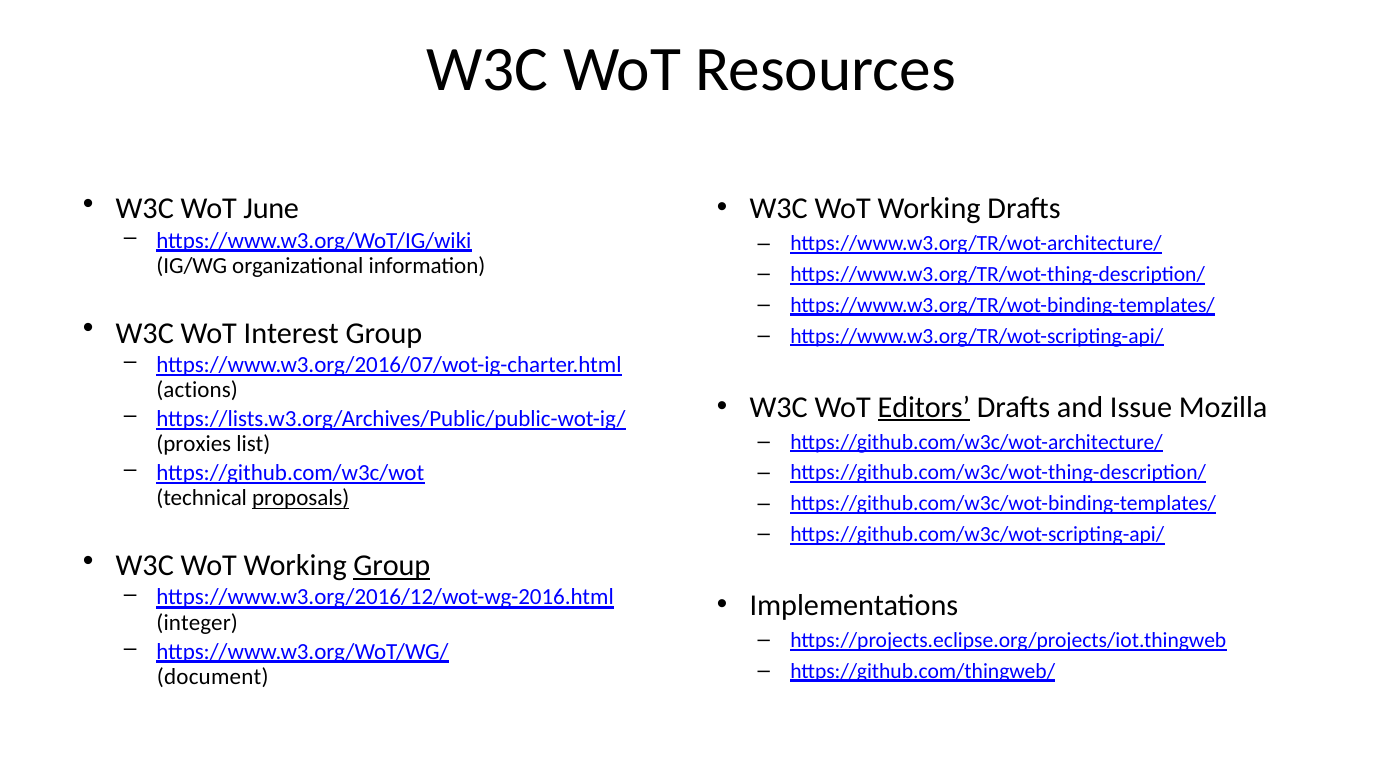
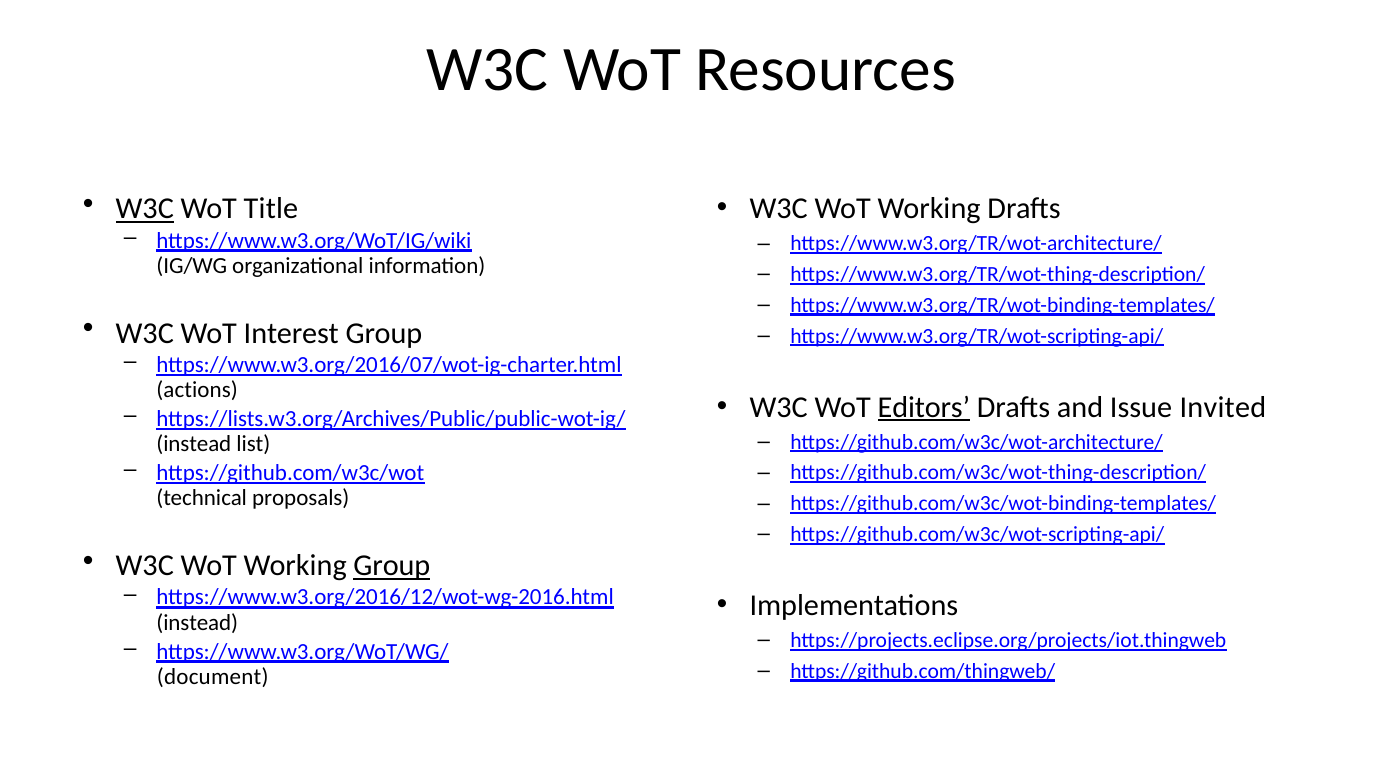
W3C at (145, 209) underline: none -> present
June: June -> Title
Mozilla: Mozilla -> Invited
proxies at (194, 444): proxies -> instead
proposals underline: present -> none
integer at (197, 622): integer -> instead
